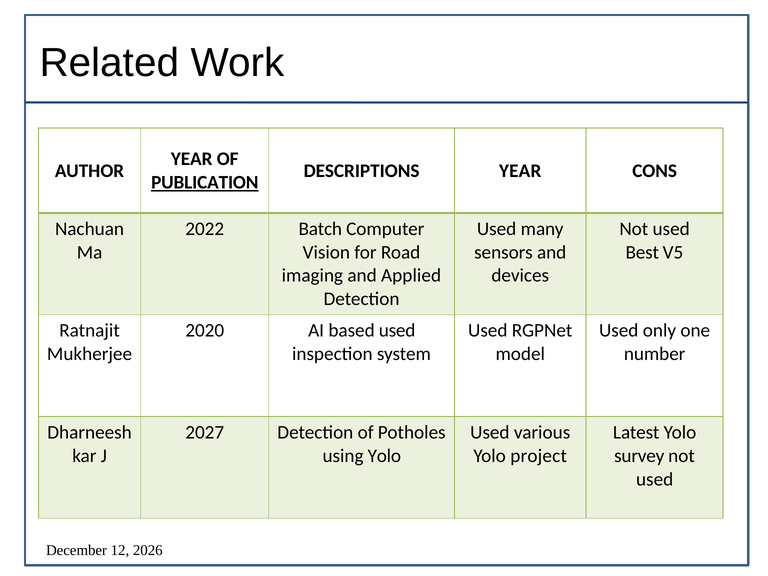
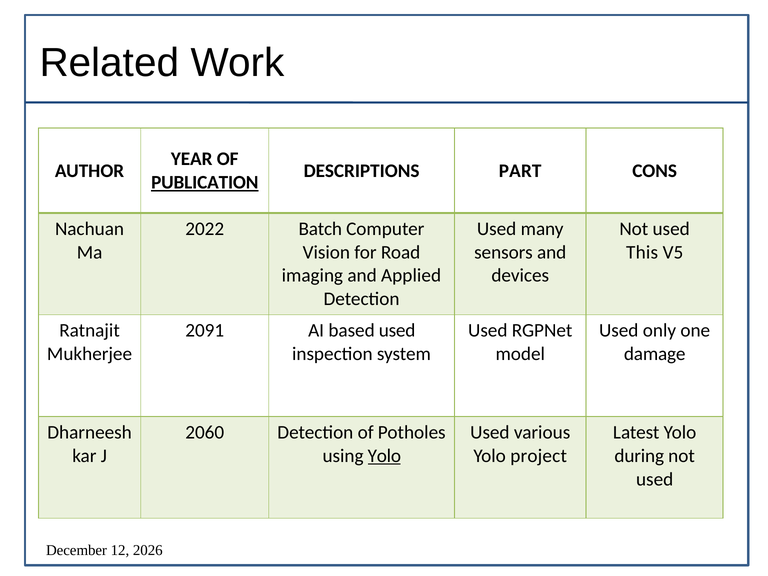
DESCRIPTIONS YEAR: YEAR -> PART
Best: Best -> This
2020: 2020 -> 2091
number: number -> damage
2027: 2027 -> 2060
Yolo at (384, 456) underline: none -> present
survey: survey -> during
